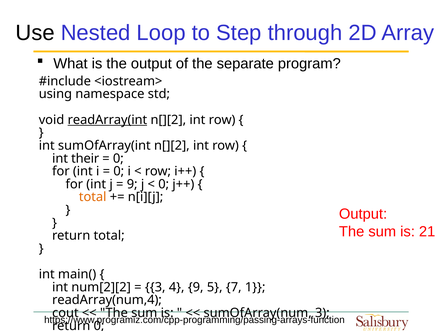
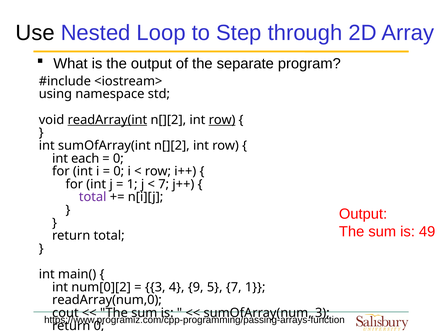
row at (222, 120) underline: none -> present
their: their -> each
9 at (132, 184): 9 -> 1
0 at (164, 184): 0 -> 7
total at (93, 197) colour: orange -> purple
21: 21 -> 49
num[2][2: num[2][2 -> num[0][2
readArray(num,4: readArray(num,4 -> readArray(num,0
